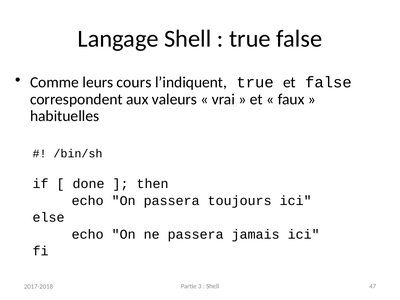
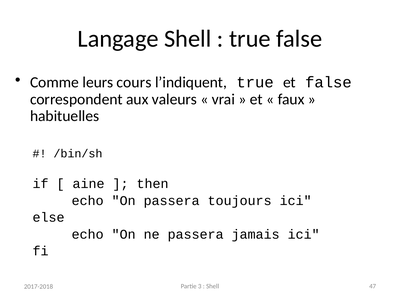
done: done -> aine
